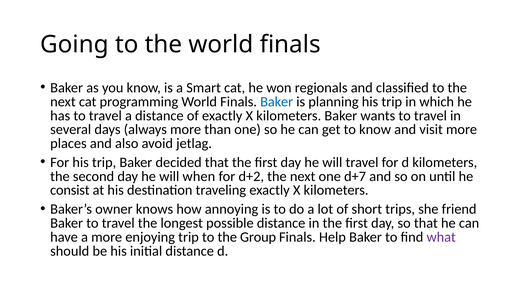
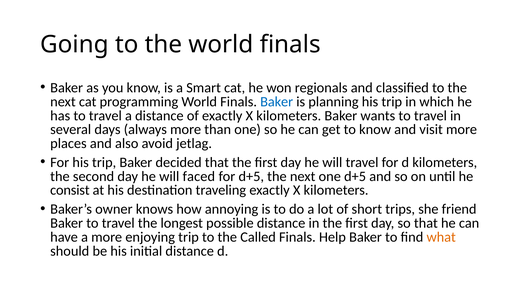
when: when -> faced
for d+2: d+2 -> d+5
one d+7: d+7 -> d+5
Group: Group -> Called
what colour: purple -> orange
